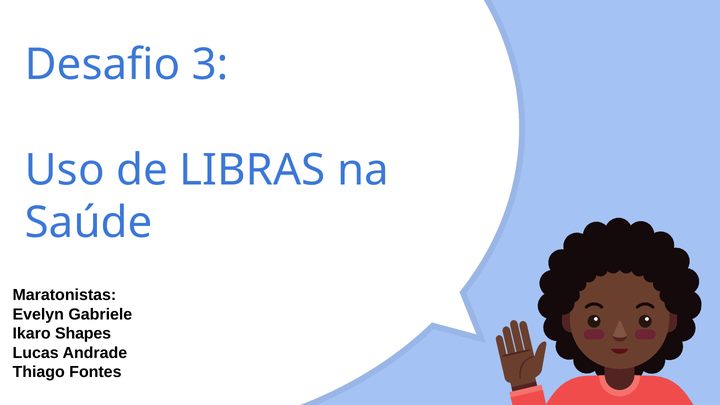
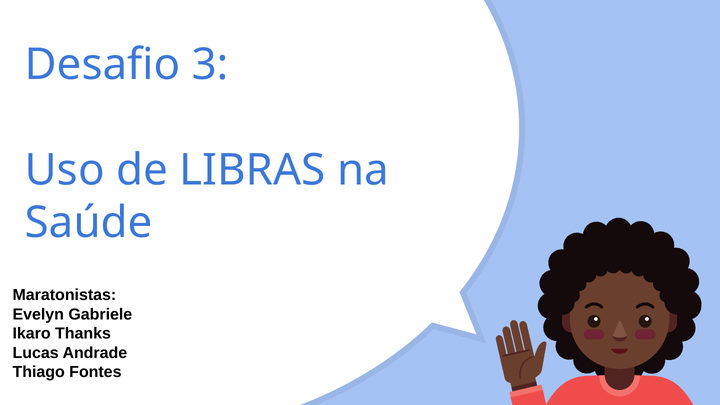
Shapes: Shapes -> Thanks
